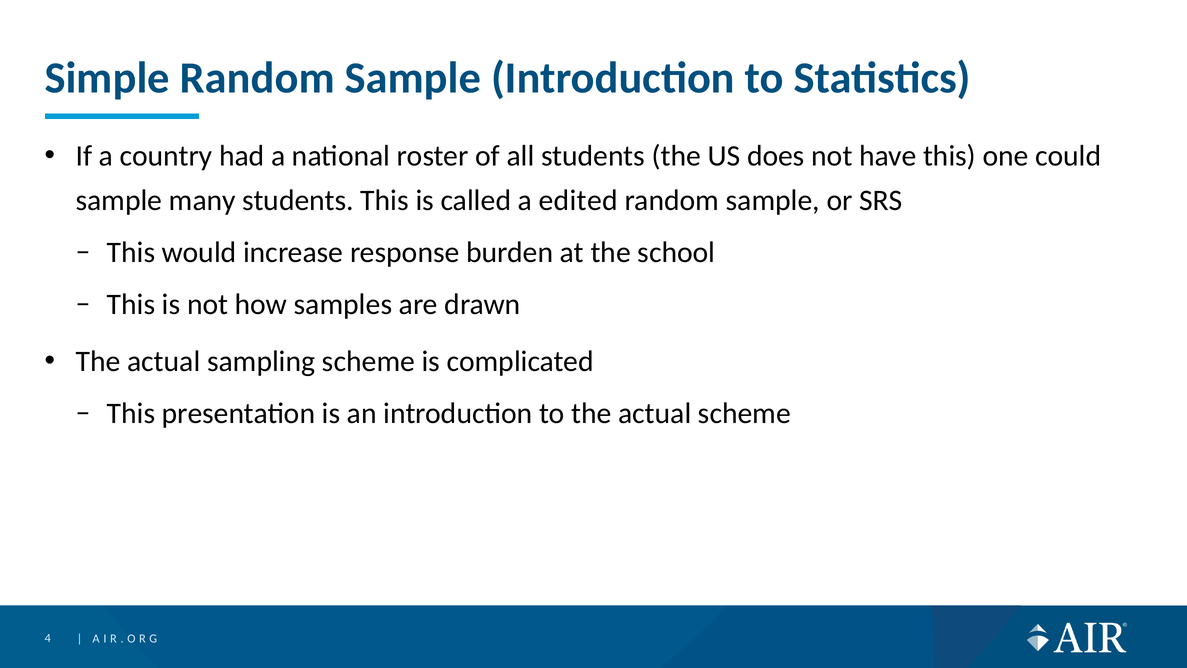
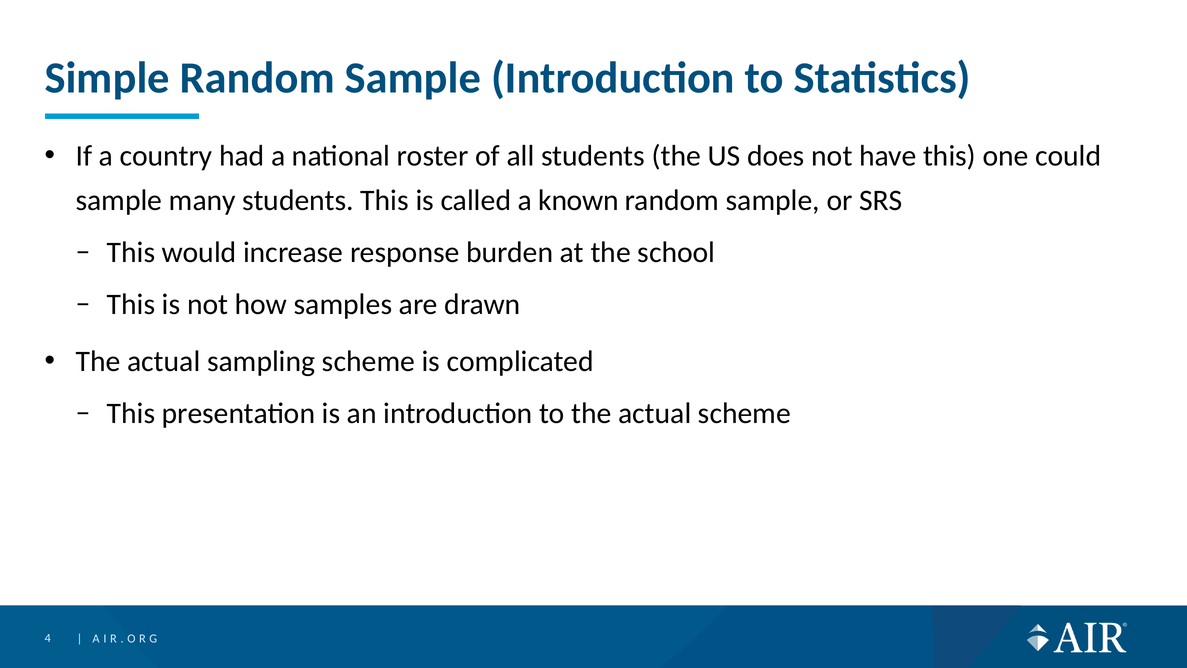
edited: edited -> known
